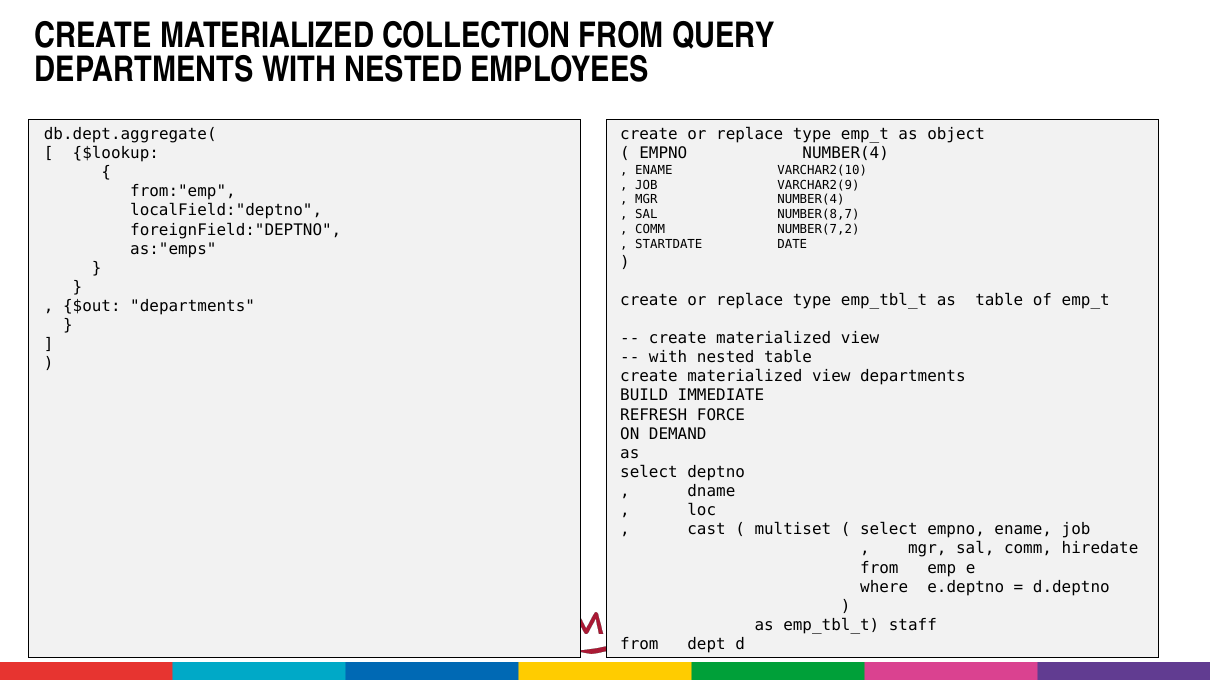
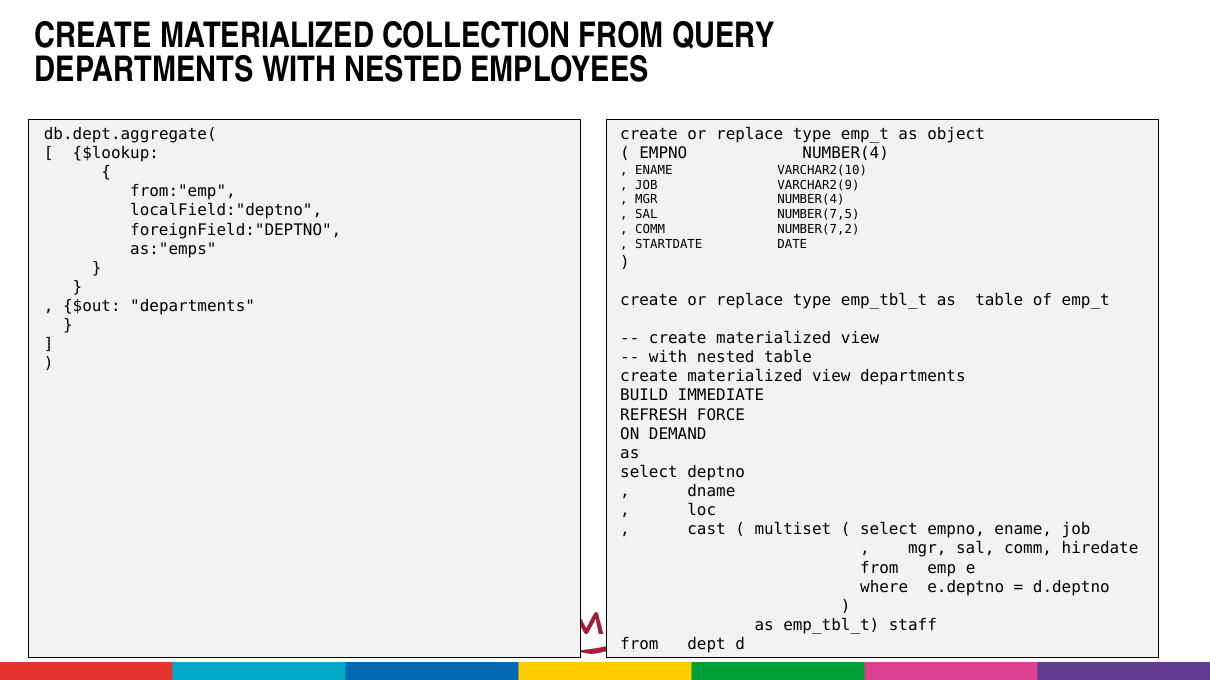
NUMBER(8,7: NUMBER(8,7 -> NUMBER(7,5
